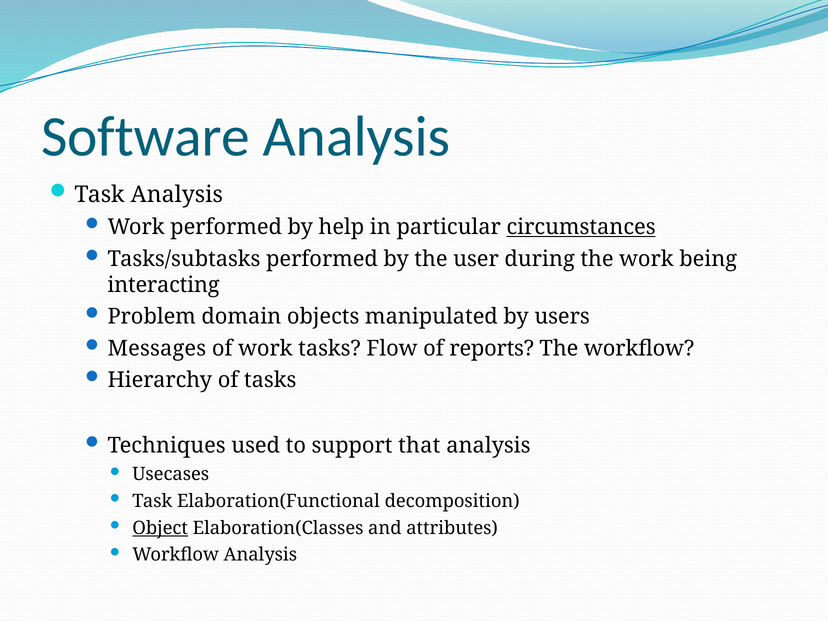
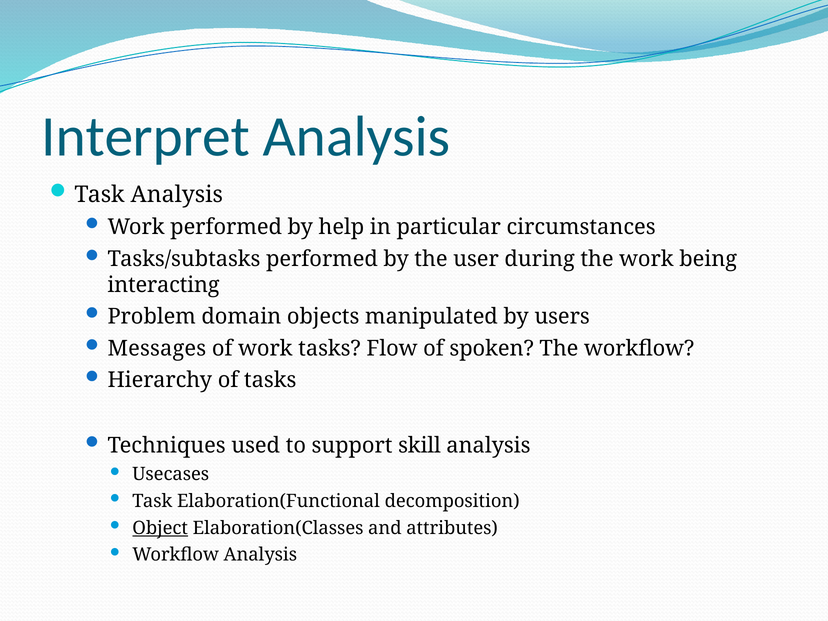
Software: Software -> Interpret
circumstances underline: present -> none
reports: reports -> spoken
that: that -> skill
